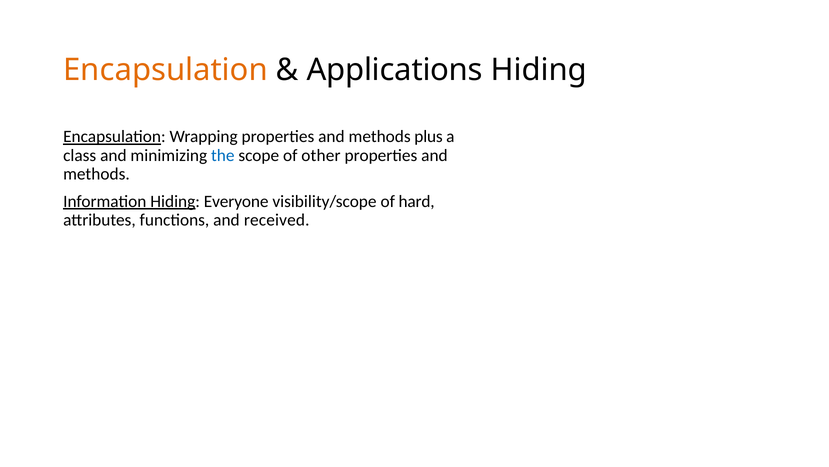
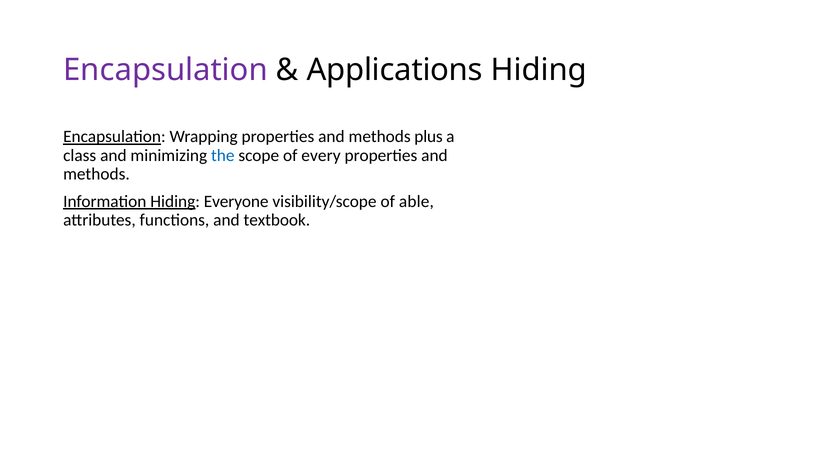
Encapsulation at (166, 70) colour: orange -> purple
other: other -> every
hard: hard -> able
received: received -> textbook
